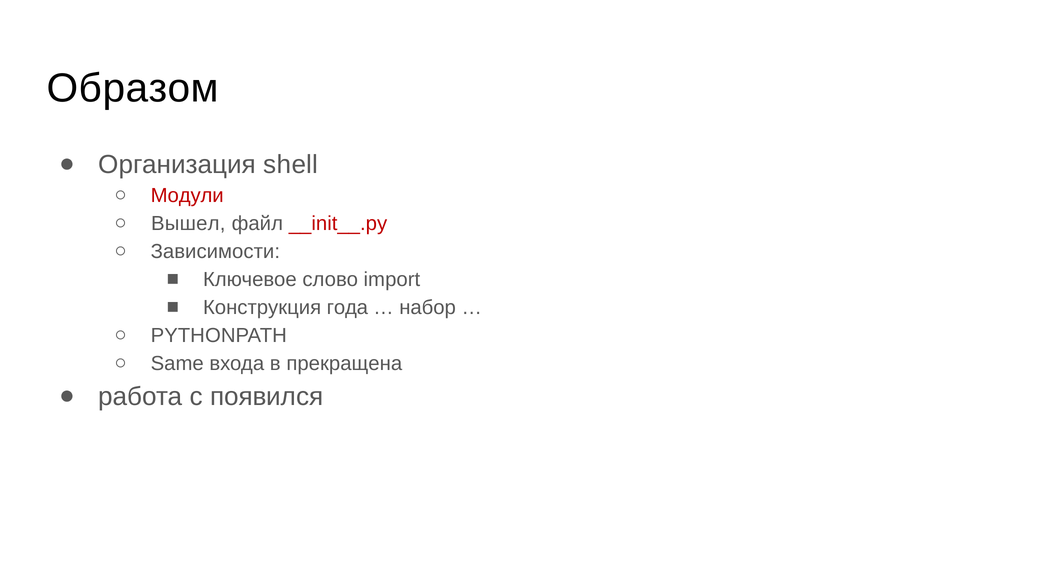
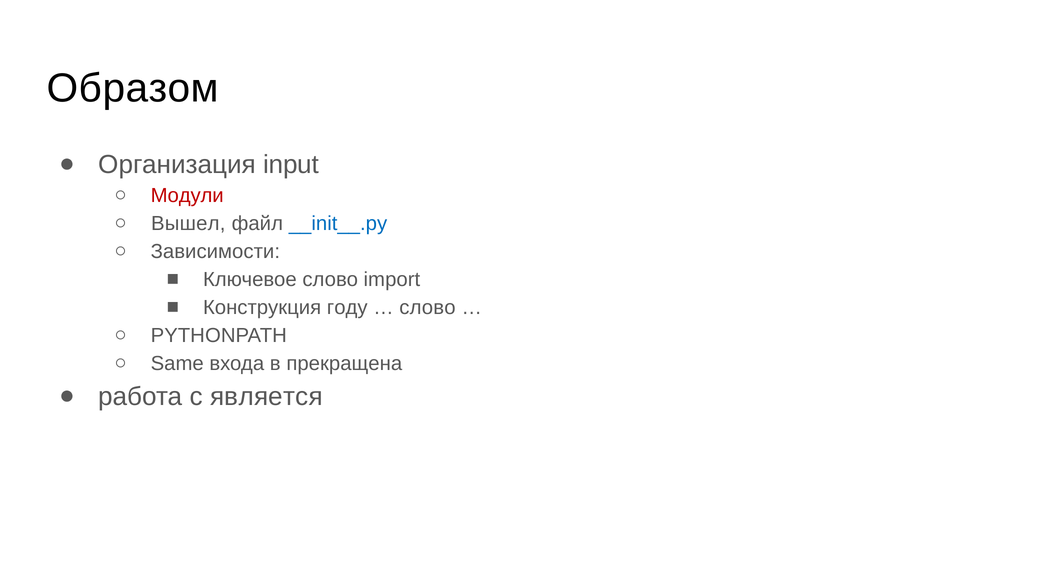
shell: shell -> input
__init__.py colour: red -> blue
года: года -> году
набор at (428, 308): набор -> слово
появился: появился -> является
